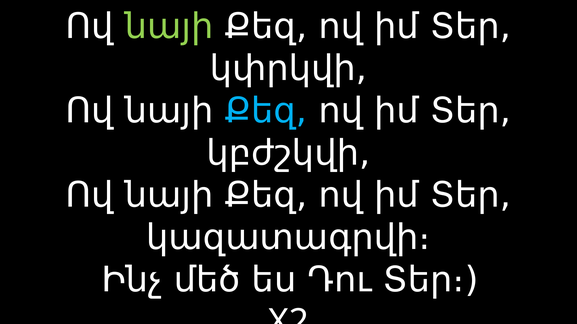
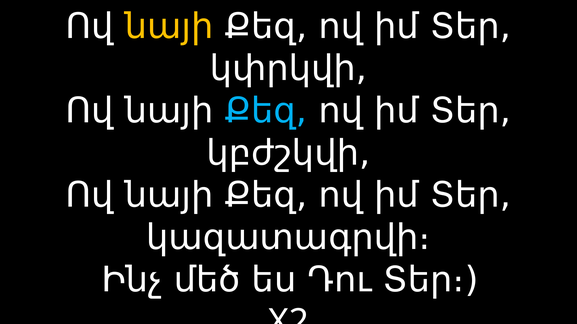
նայի at (169, 27) colour: light green -> yellow
